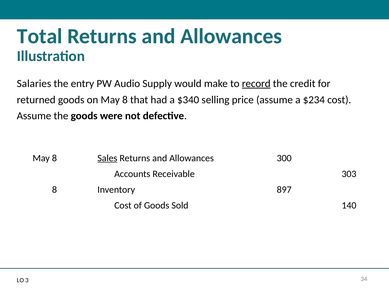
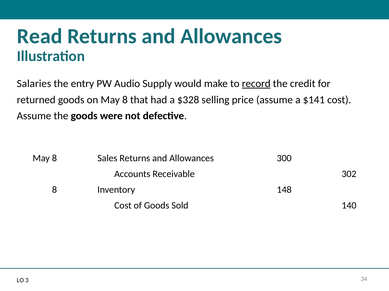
Total: Total -> Read
$340: $340 -> $328
$234: $234 -> $141
Sales underline: present -> none
303: 303 -> 302
897: 897 -> 148
